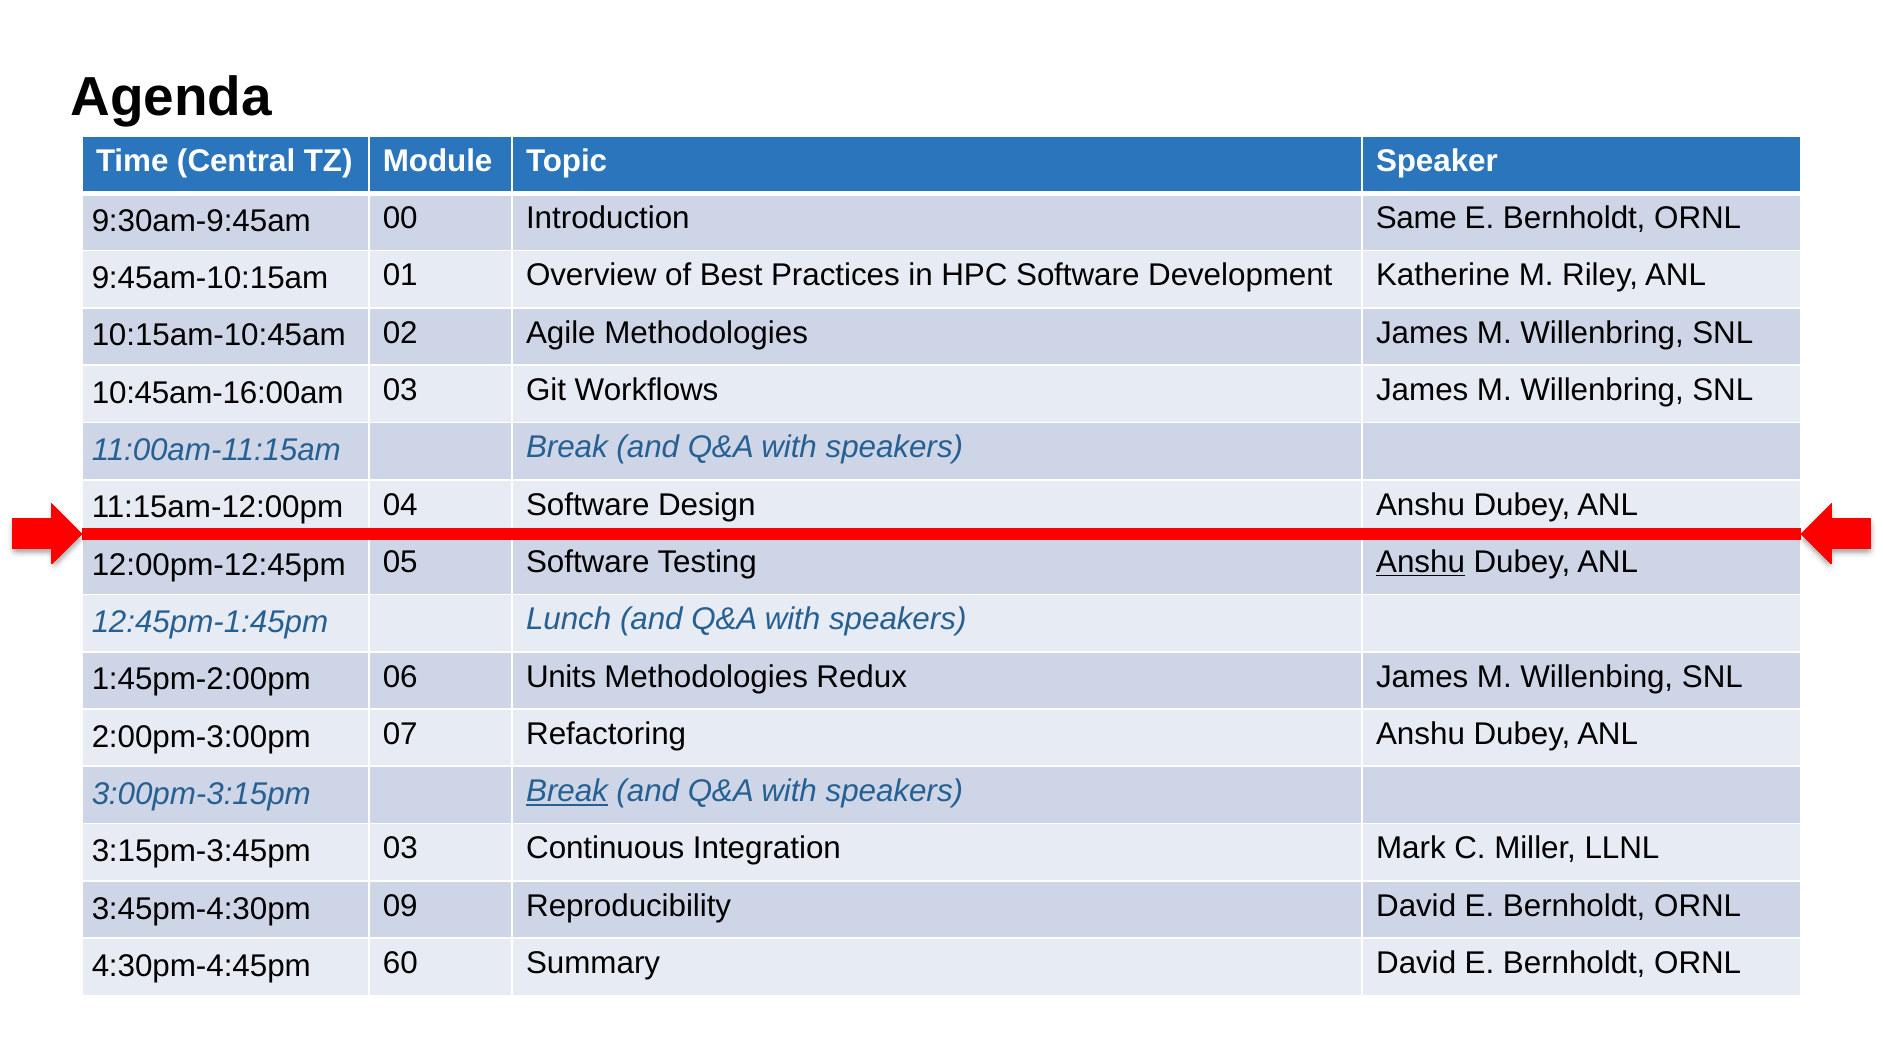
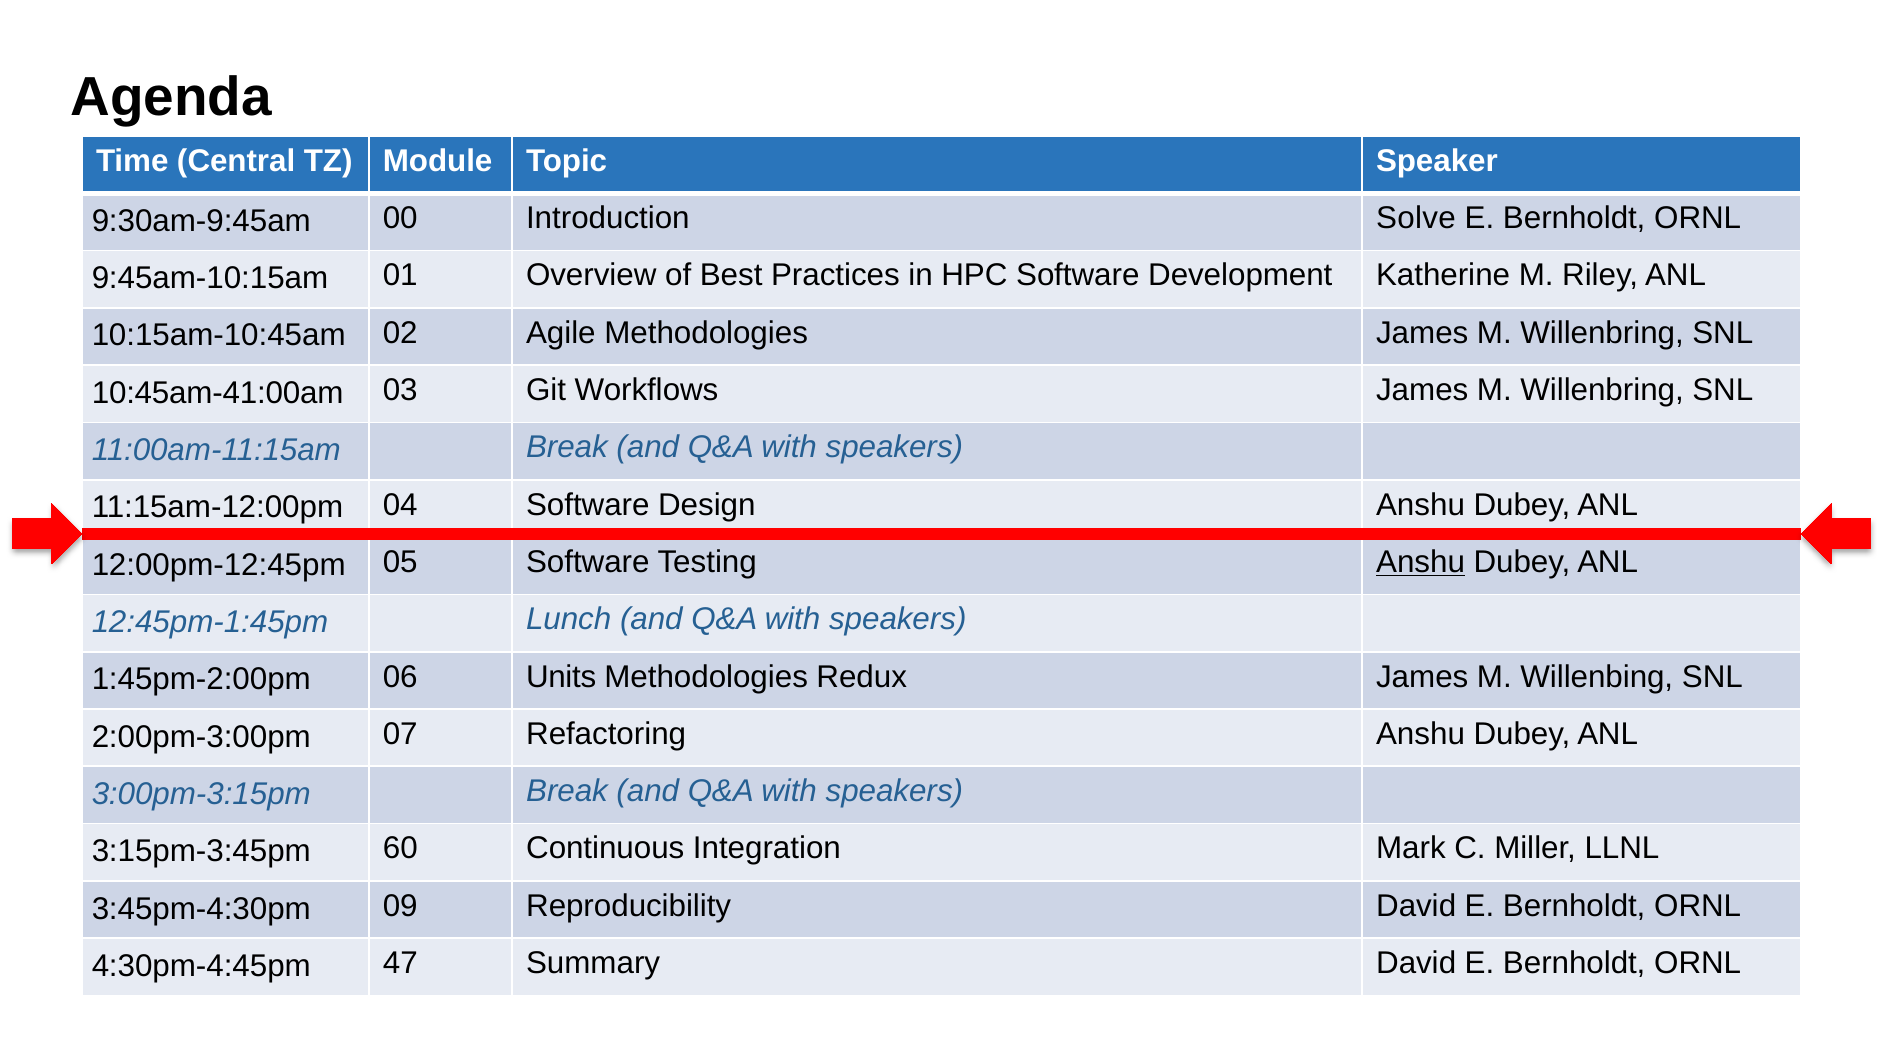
Same: Same -> Solve
10:45am-16:00am: 10:45am-16:00am -> 10:45am-41:00am
Break at (567, 791) underline: present -> none
3:15pm-3:45pm 03: 03 -> 60
60: 60 -> 47
